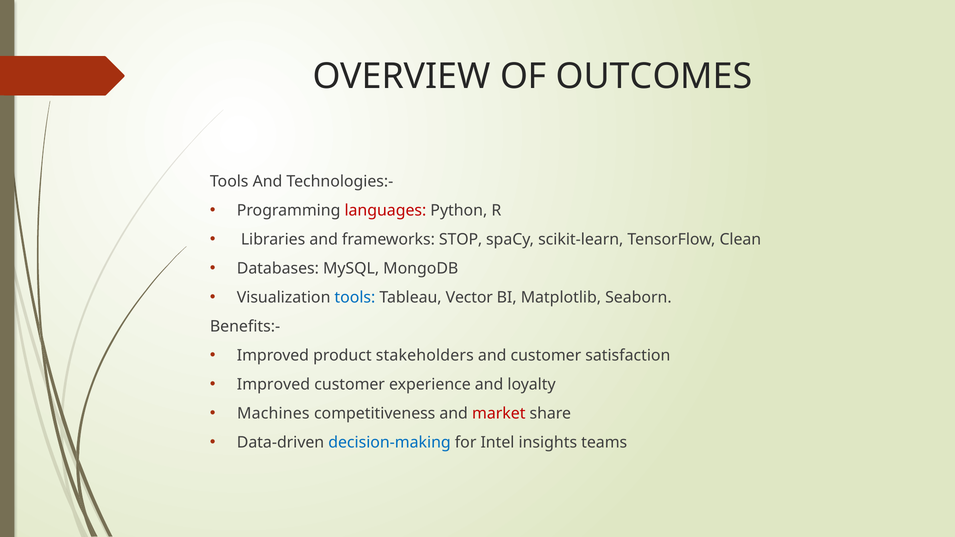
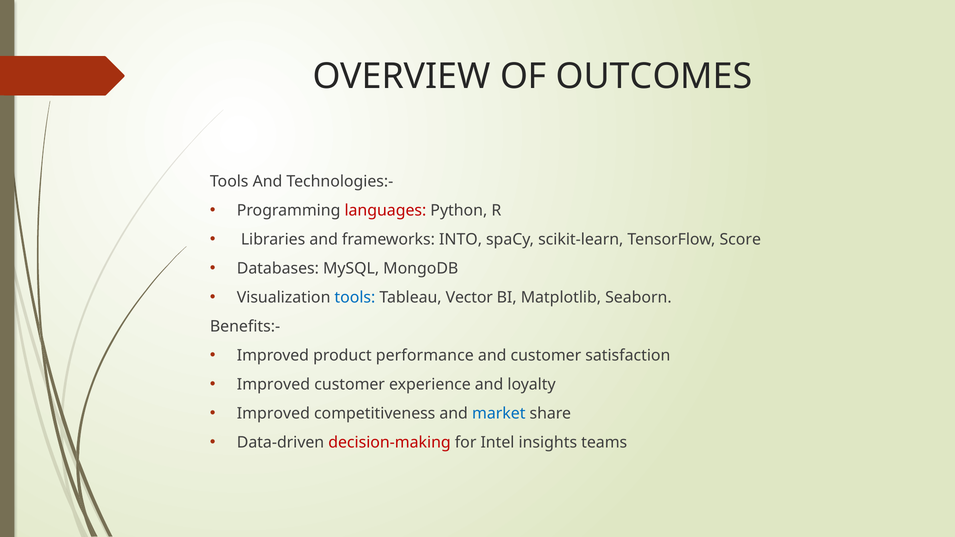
STOP: STOP -> INTO
Clean: Clean -> Score
stakeholders: stakeholders -> performance
Machines at (273, 414): Machines -> Improved
market colour: red -> blue
decision-making colour: blue -> red
